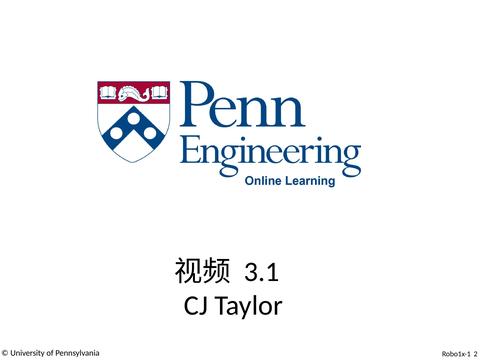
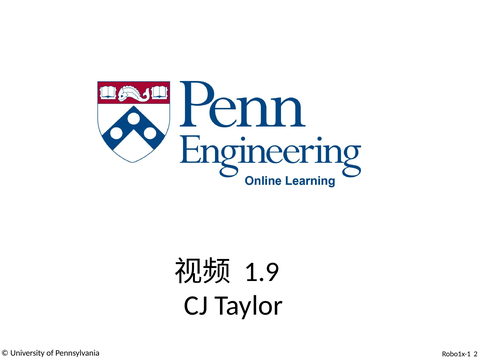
3.1: 3.1 -> 1.9
